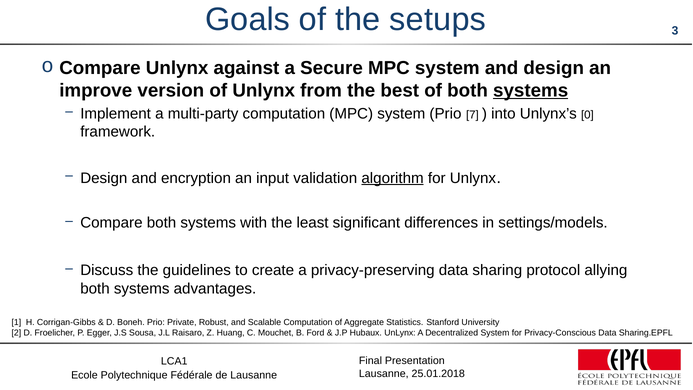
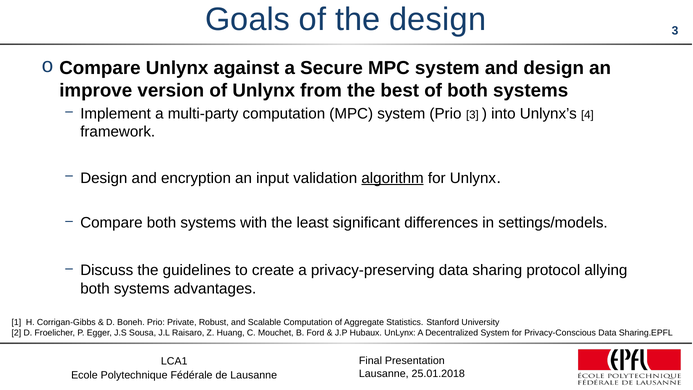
the setups: setups -> design
systems at (531, 91) underline: present -> none
Prio 7: 7 -> 3
0: 0 -> 4
